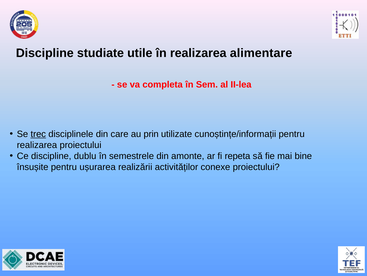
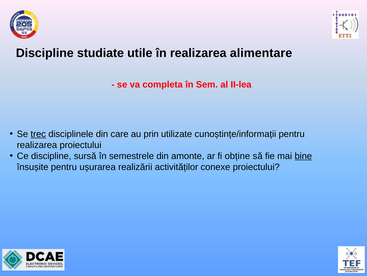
dublu: dublu -> sursă
repeta: repeta -> obține
bine underline: none -> present
